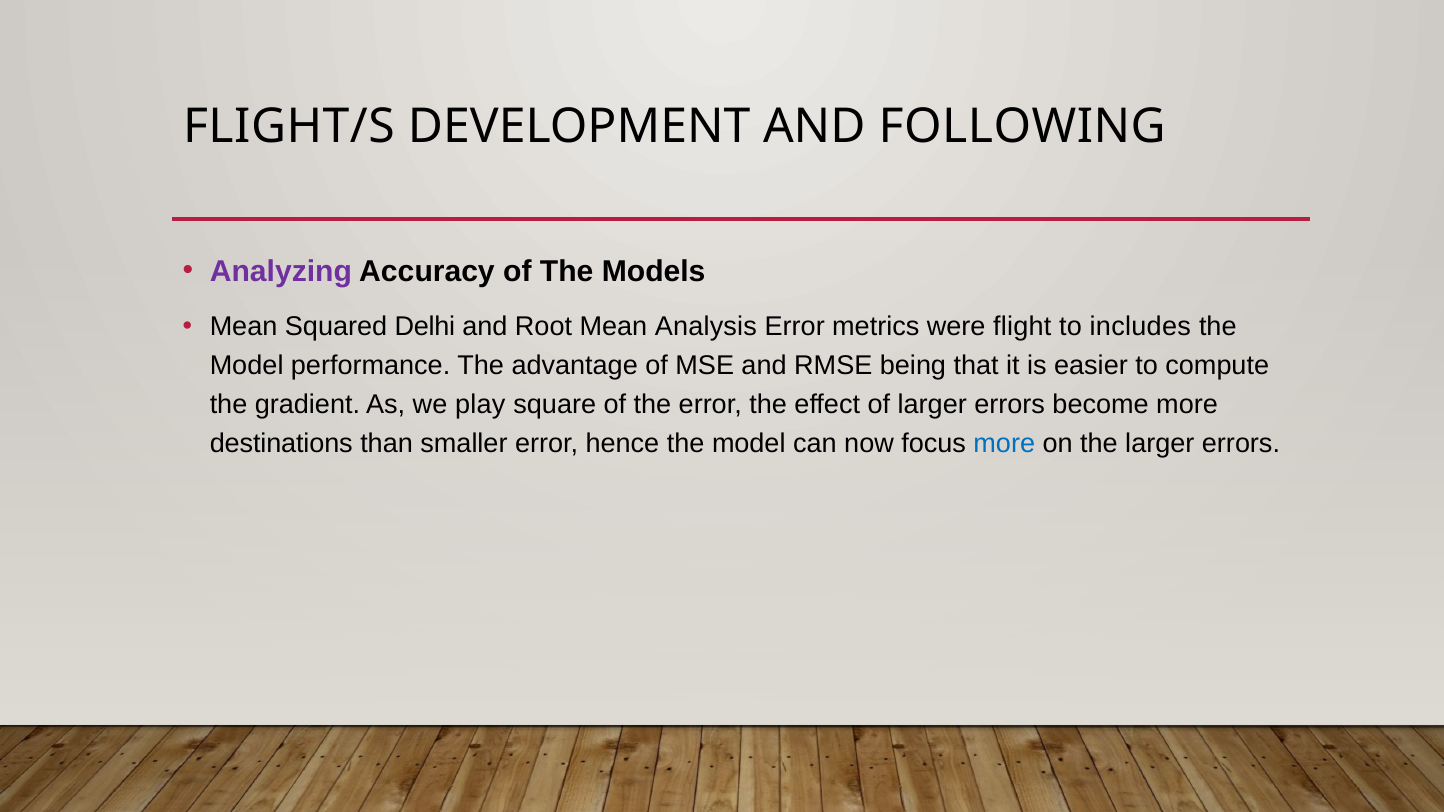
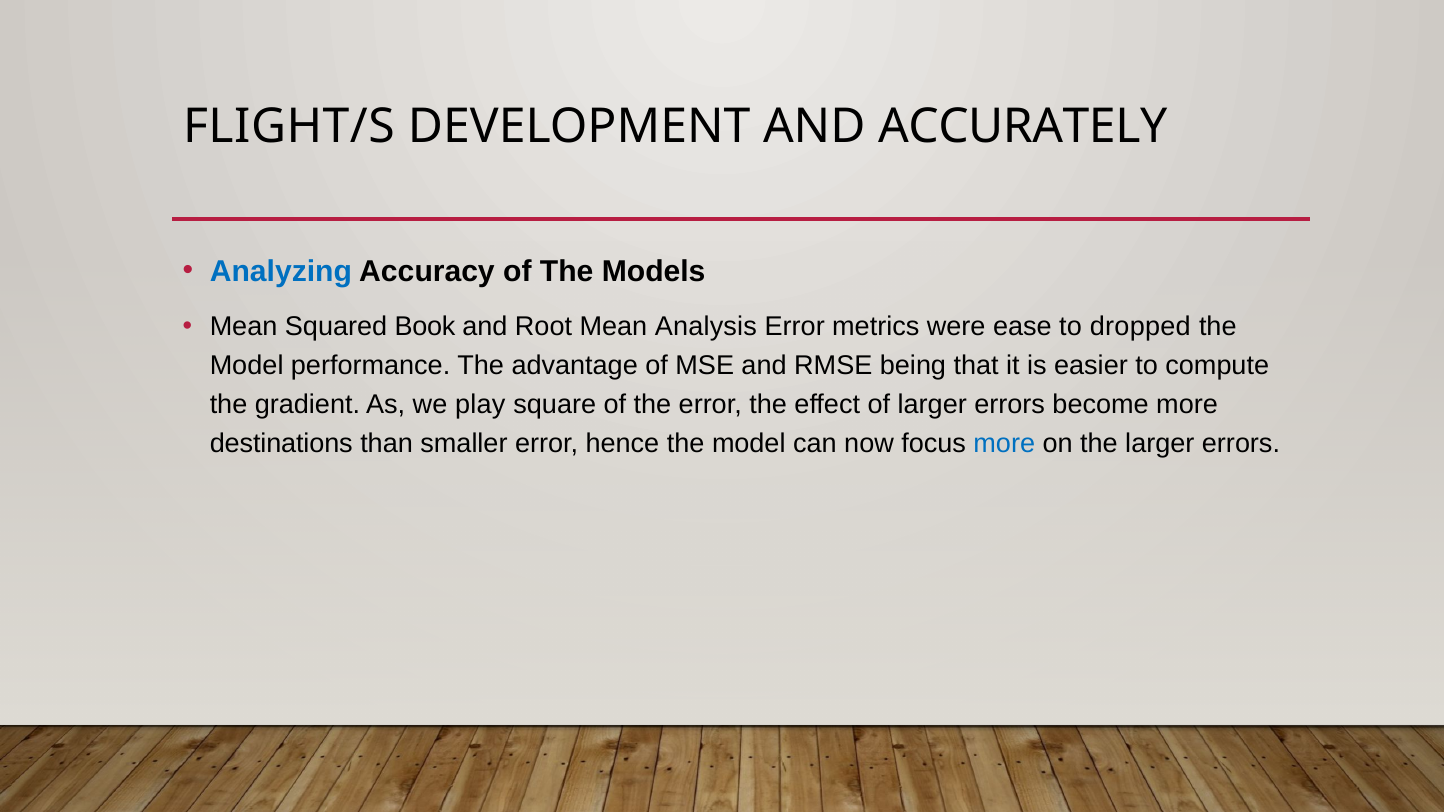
FOLLOWING: FOLLOWING -> ACCURATELY
Analyzing colour: purple -> blue
Delhi: Delhi -> Book
flight: flight -> ease
includes: includes -> dropped
